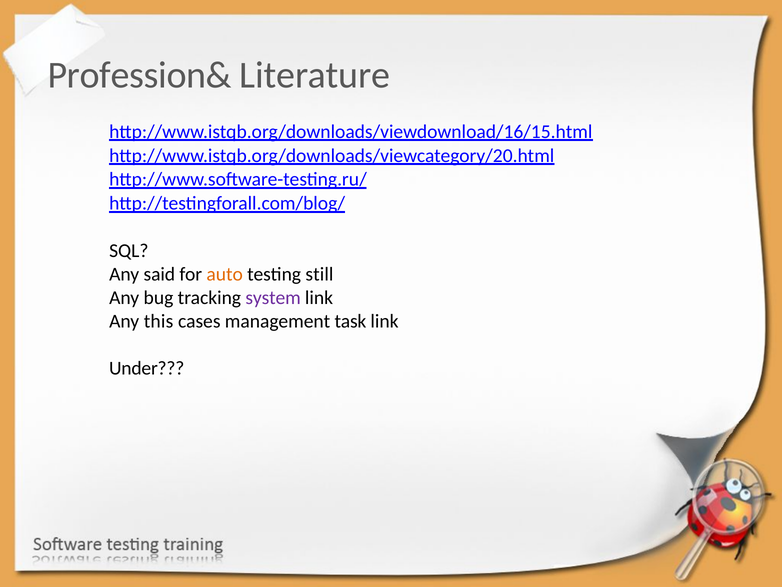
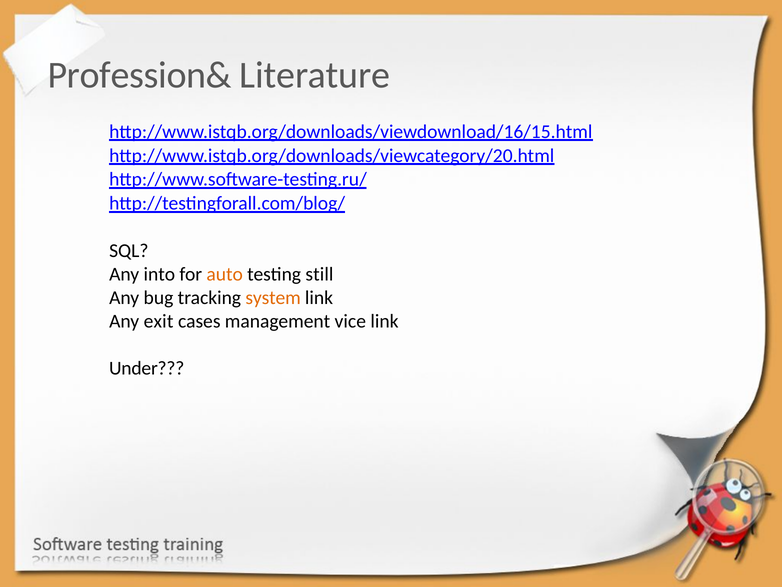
said: said -> into
system colour: purple -> orange
this: this -> exit
task: task -> vice
